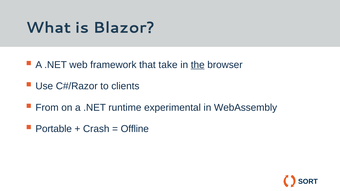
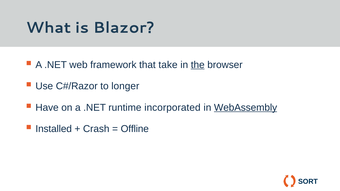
clients: clients -> longer
From: From -> Have
experimental: experimental -> incorporated
WebAssembly underline: none -> present
Portable: Portable -> Installed
